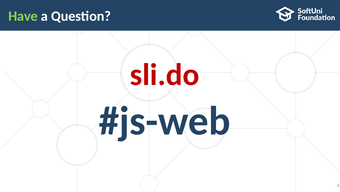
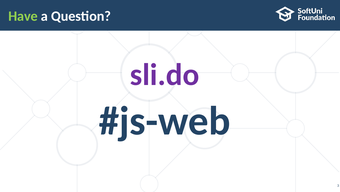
sli.do colour: red -> purple
